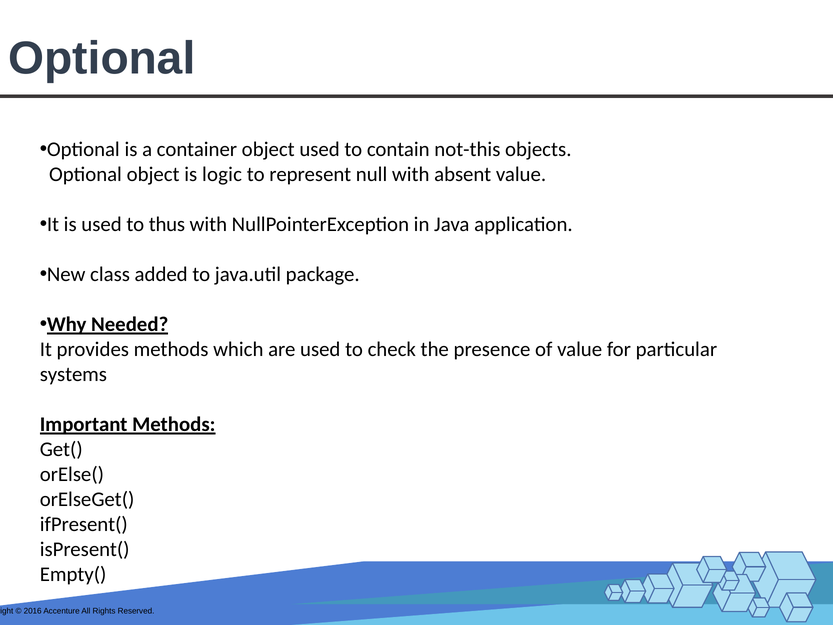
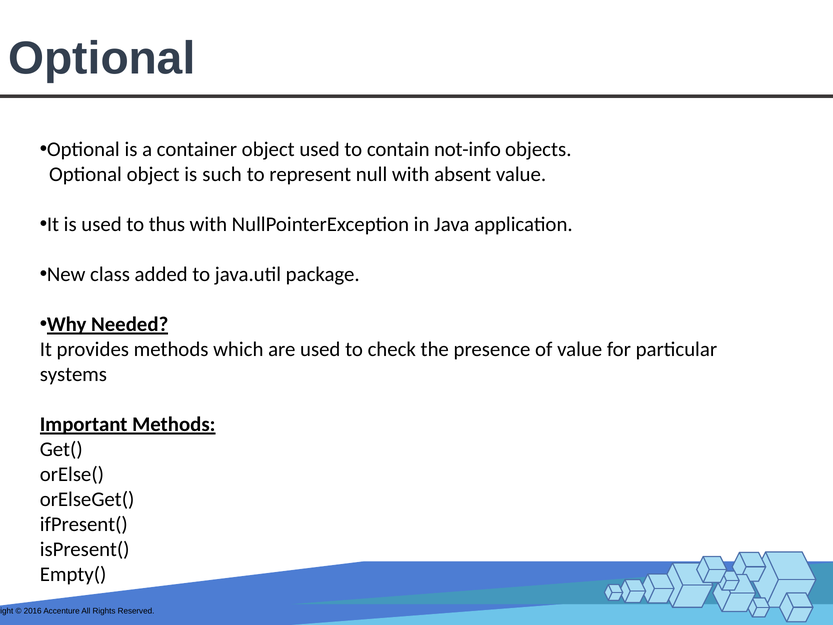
not-this: not-this -> not-info
logic: logic -> such
